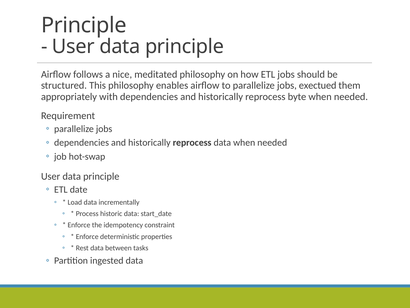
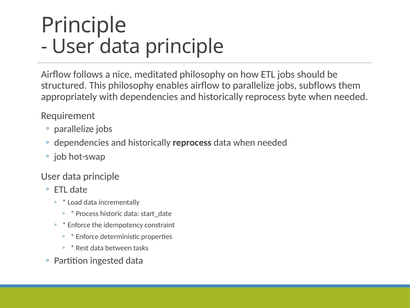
exectued: exectued -> subflows
